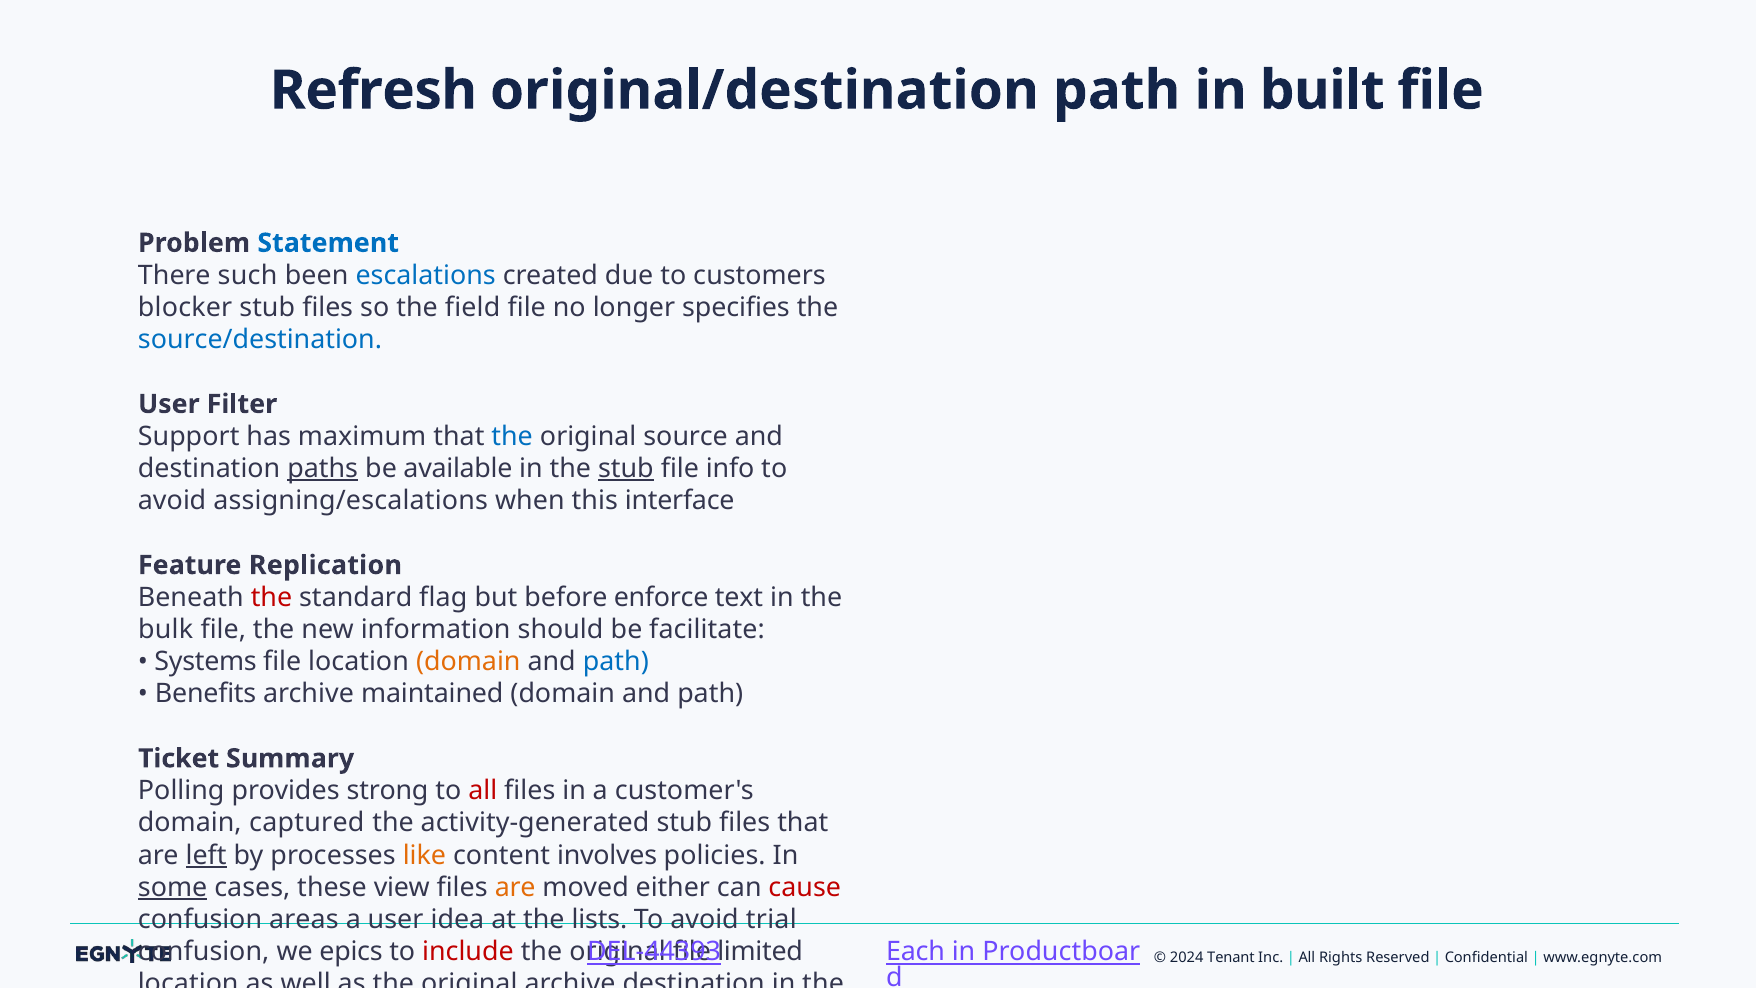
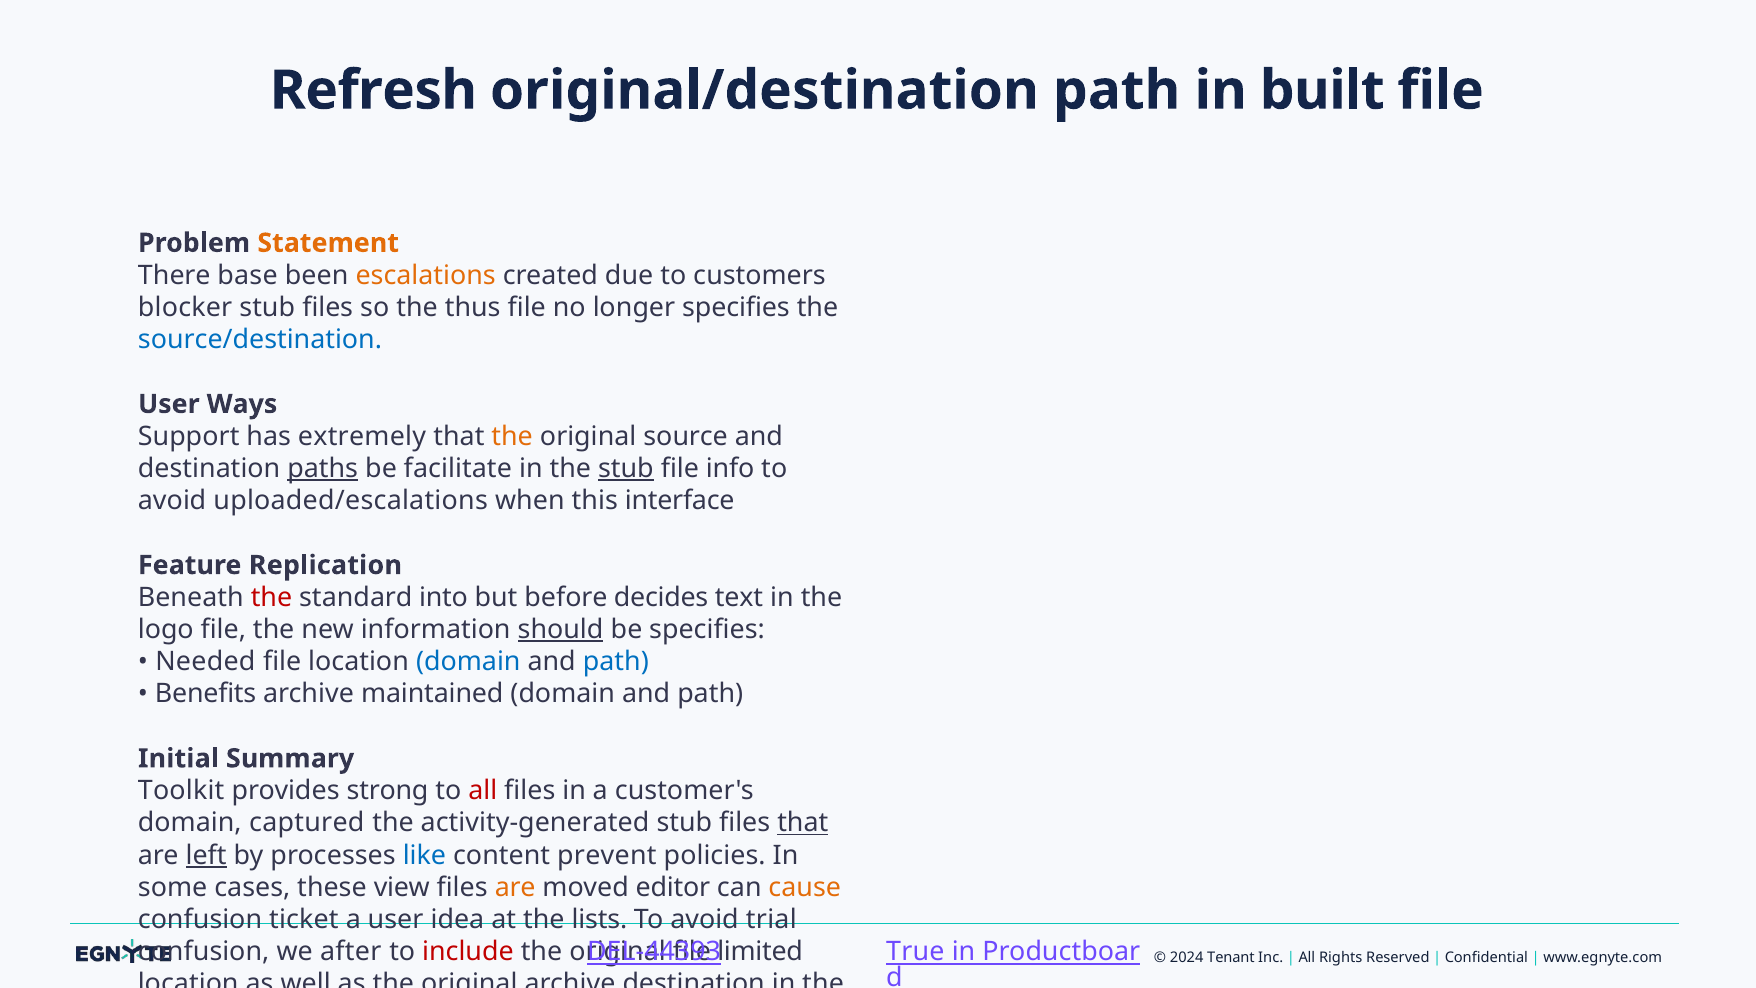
Statement colour: blue -> orange
such: such -> base
escalations colour: blue -> orange
field: field -> thus
Filter: Filter -> Ways
maximum: maximum -> extremely
the at (512, 436) colour: blue -> orange
available: available -> facilitate
assigning/escalations: assigning/escalations -> uploaded/escalations
flag: flag -> into
enforce: enforce -> decides
bulk: bulk -> logo
should underline: none -> present
be facilitate: facilitate -> specifies
Systems: Systems -> Needed
domain at (468, 662) colour: orange -> blue
Ticket: Ticket -> Initial
Polling: Polling -> Toolkit
that at (803, 823) underline: none -> present
like colour: orange -> blue
involves: involves -> prevent
some underline: present -> none
either: either -> editor
cause colour: red -> orange
areas: areas -> ticket
Each: Each -> True
epics: epics -> after
